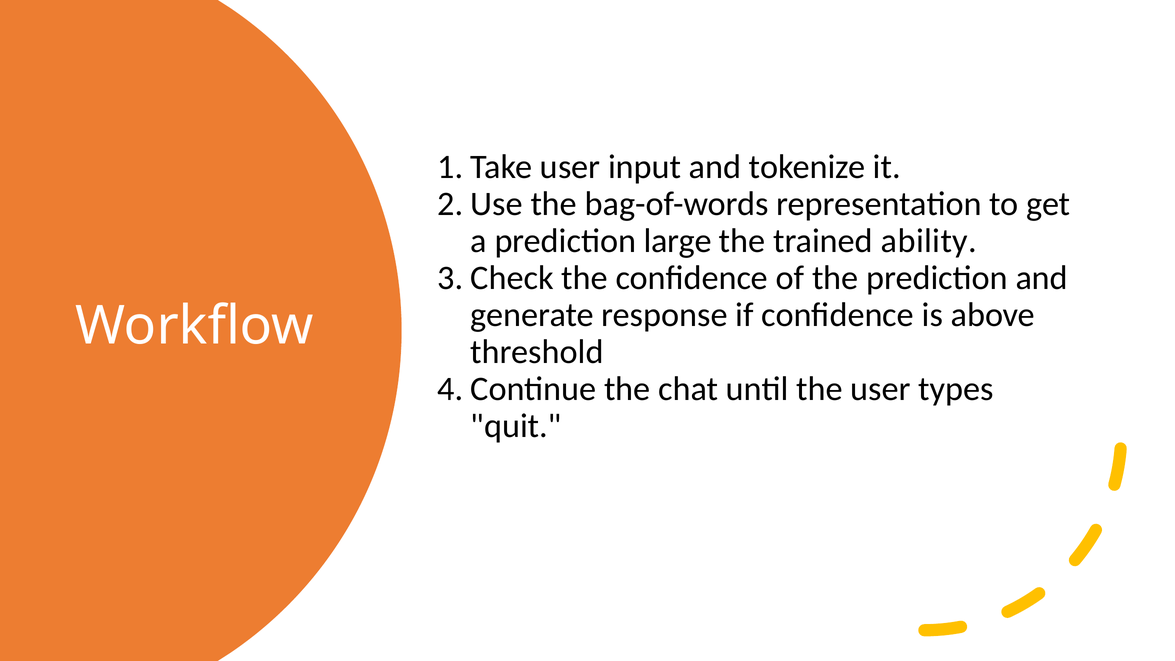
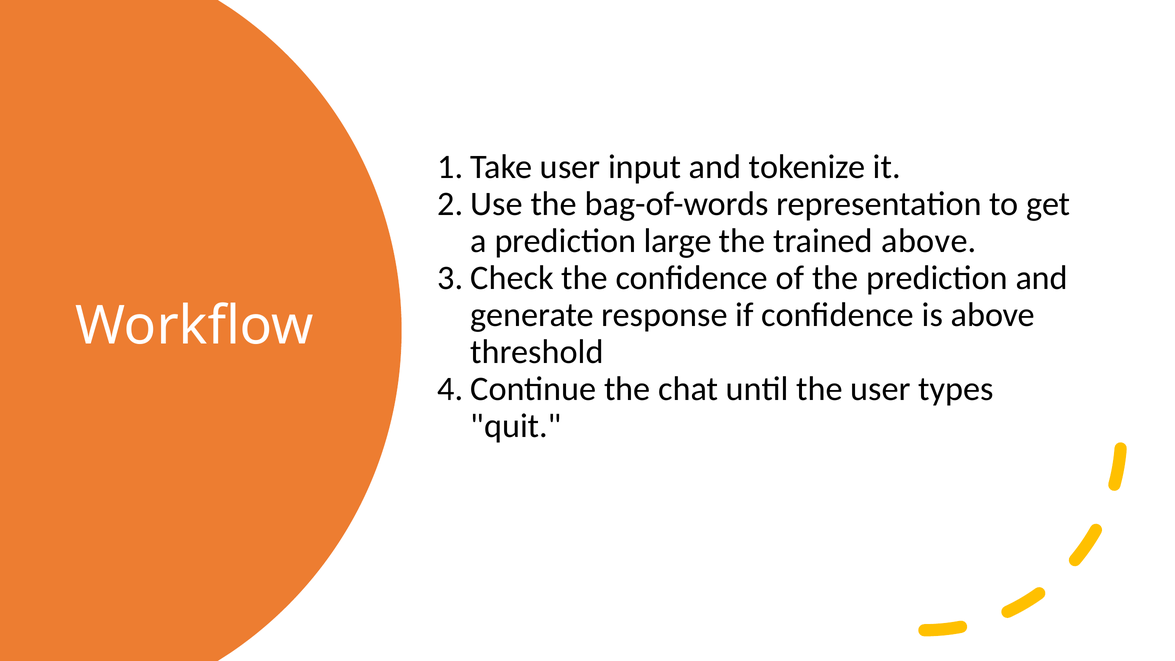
trained ability: ability -> above
